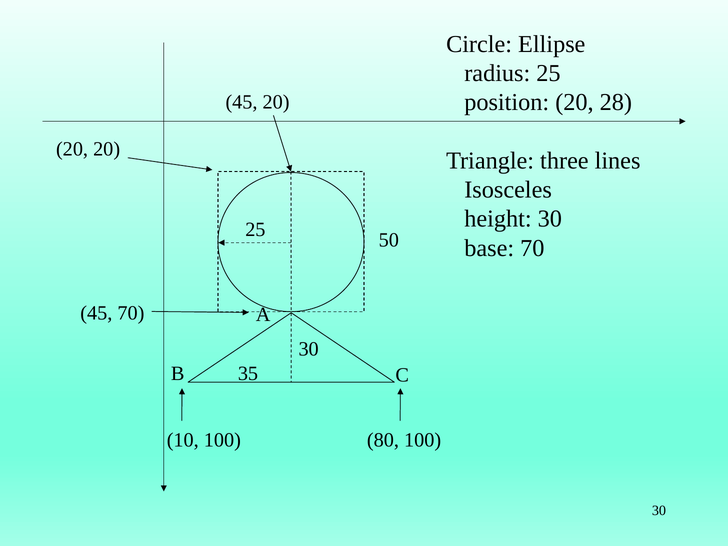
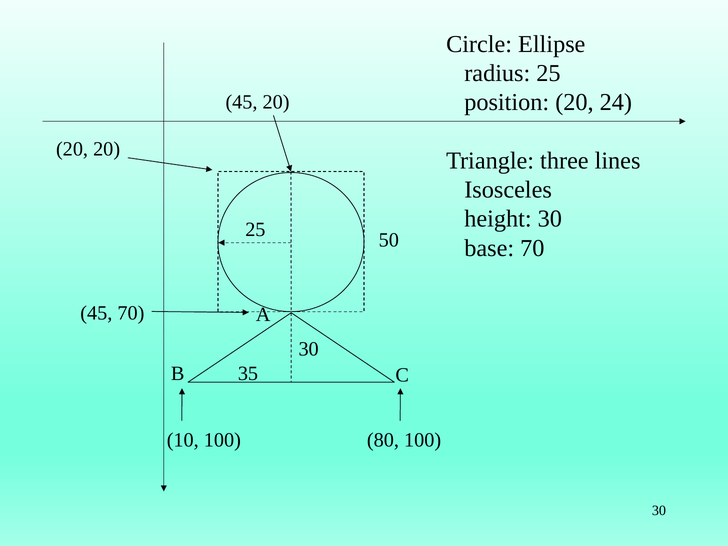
28: 28 -> 24
